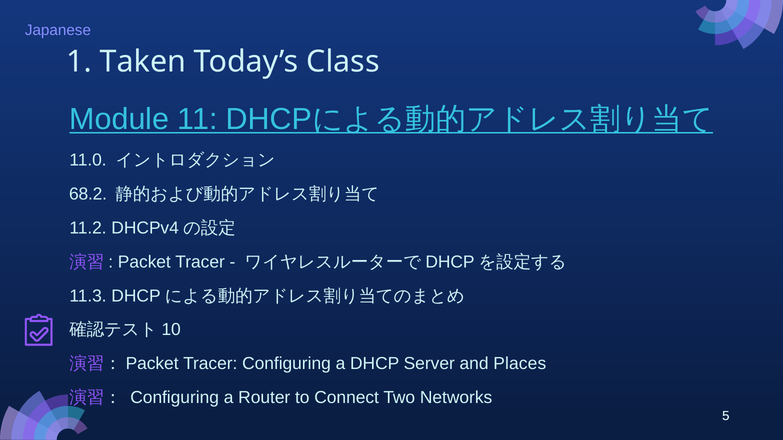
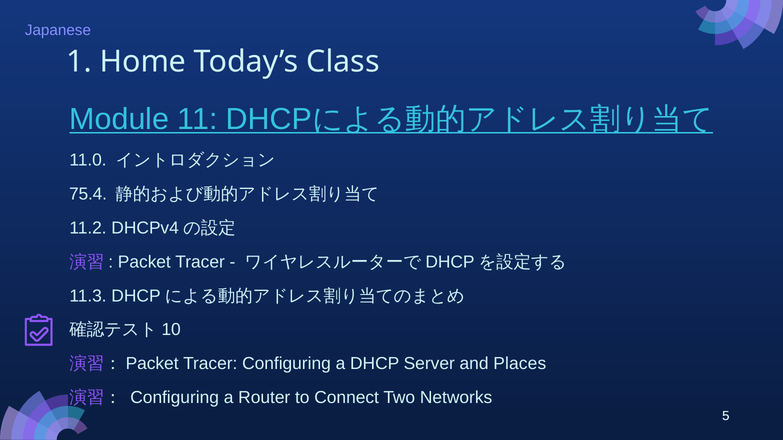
Taken: Taken -> Home
68.2: 68.2 -> 75.4
